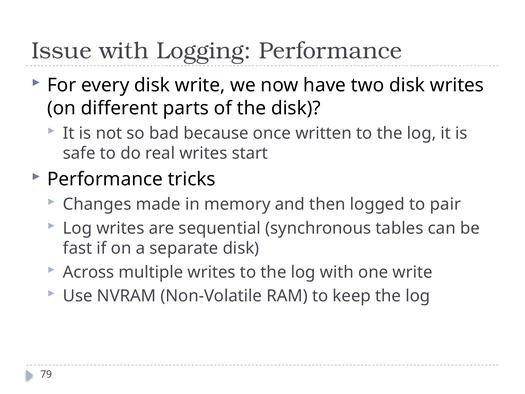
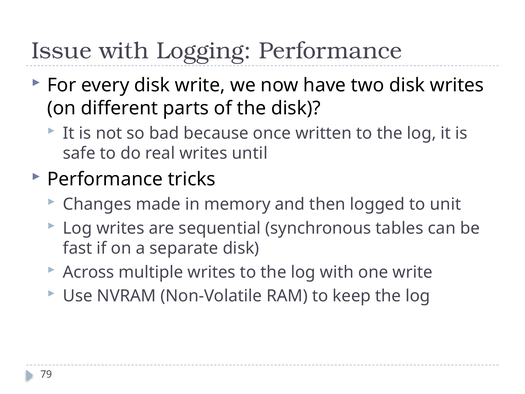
start: start -> until
pair: pair -> unit
